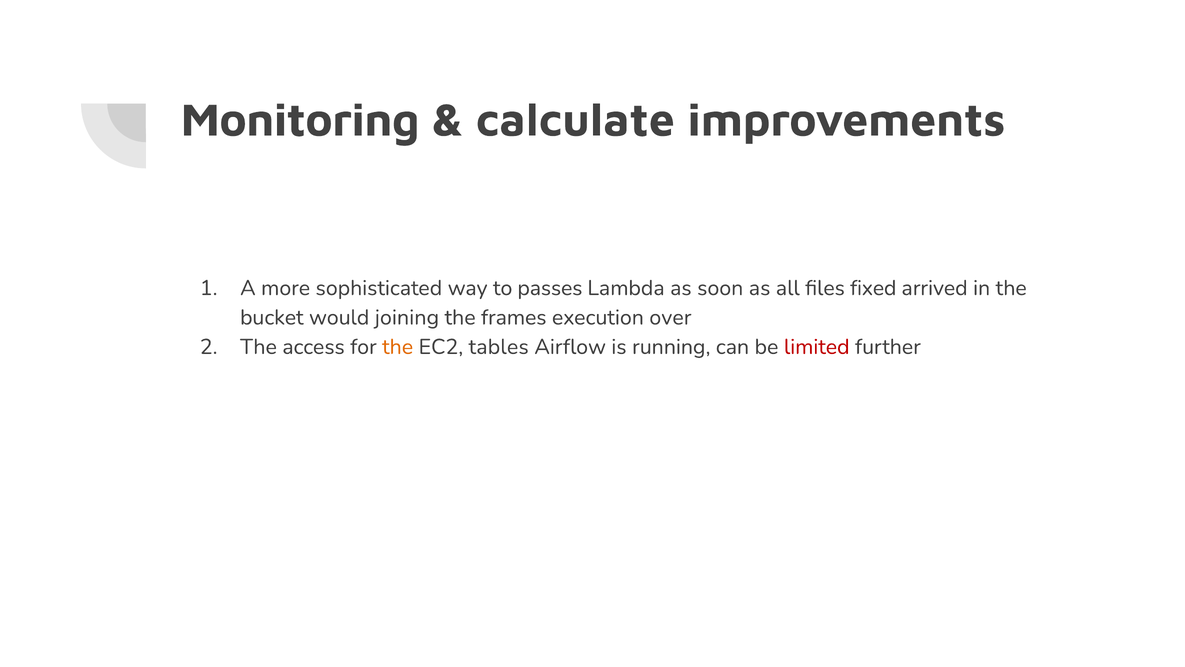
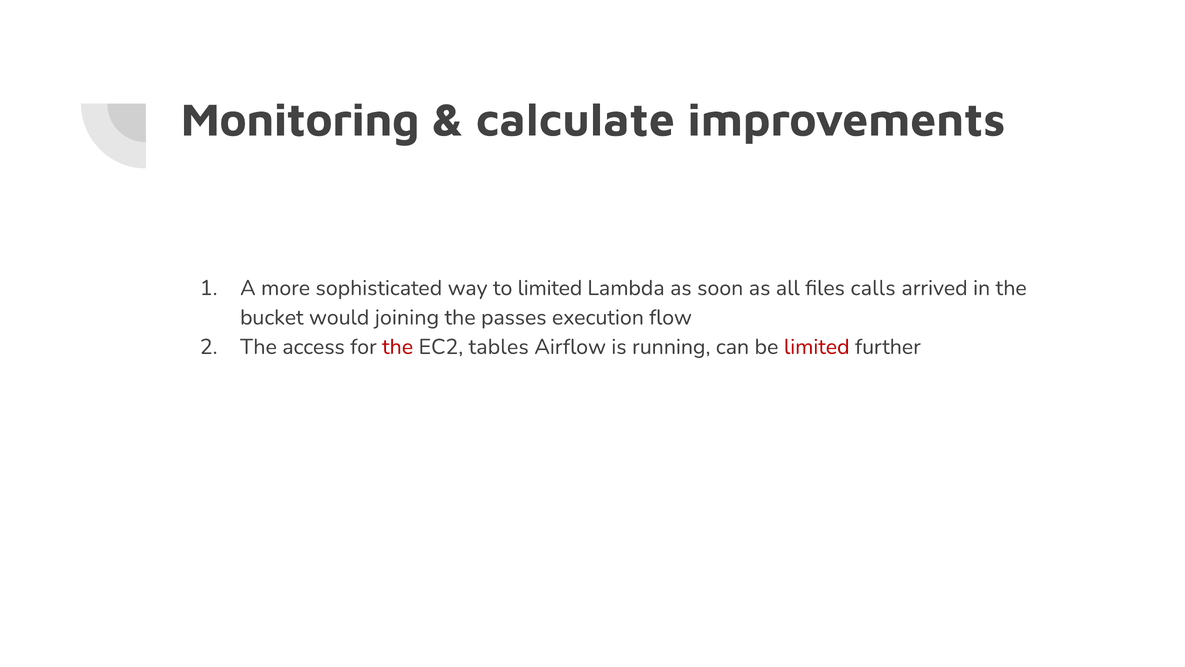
to passes: passes -> limited
fixed: fixed -> calls
frames: frames -> passes
over: over -> flow
the at (398, 347) colour: orange -> red
